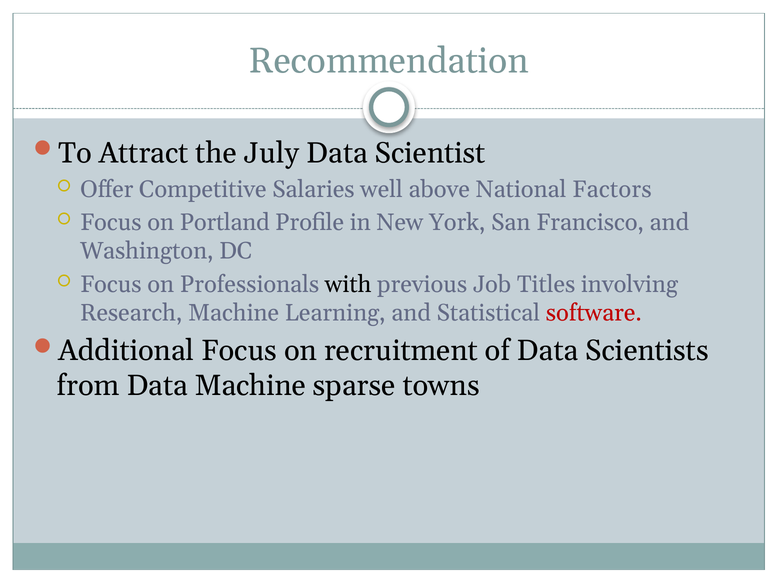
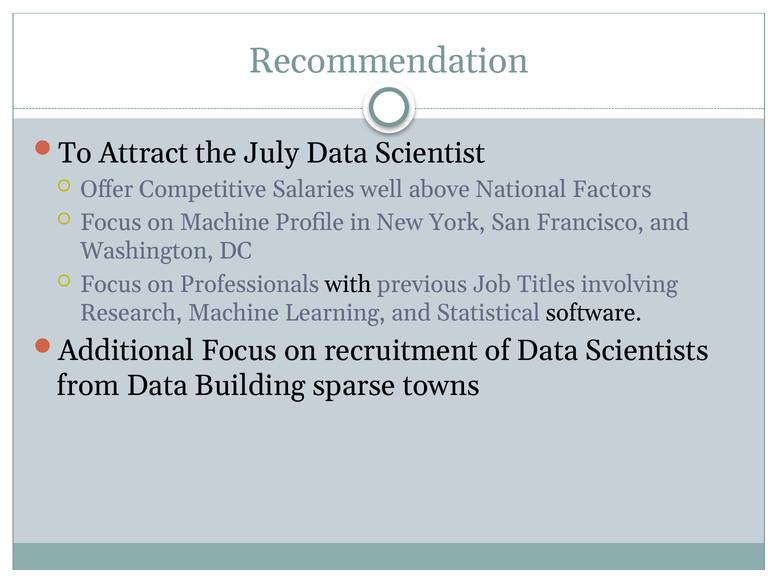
on Portland: Portland -> Machine
software colour: red -> black
Data Machine: Machine -> Building
